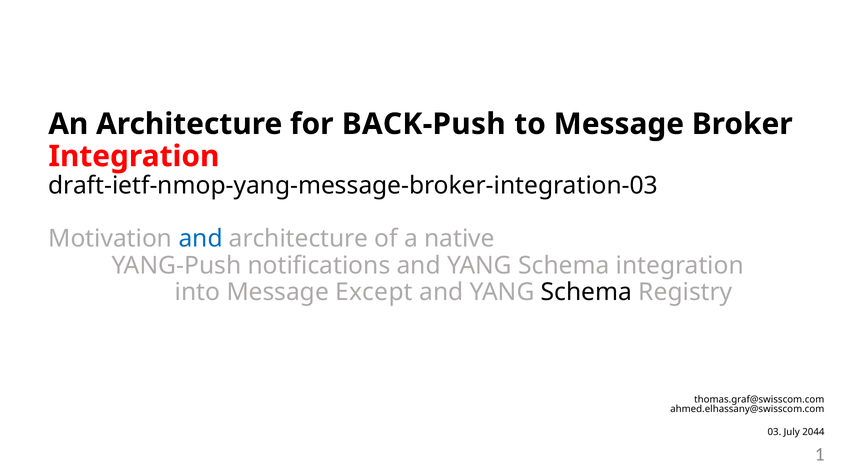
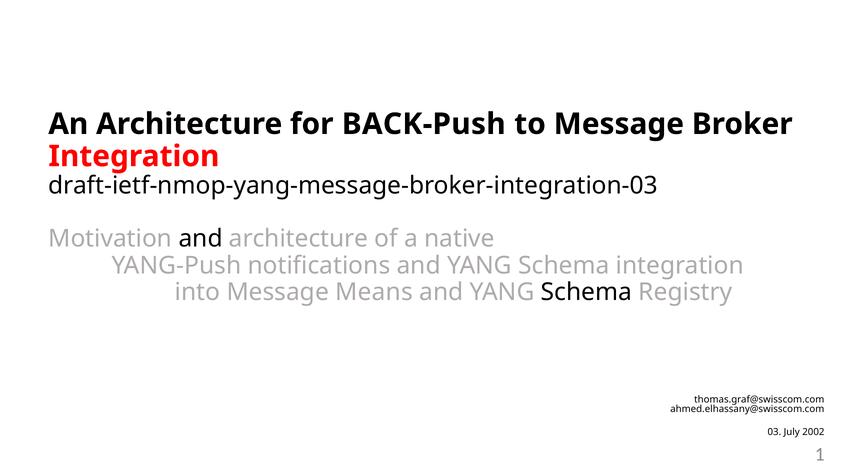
and at (201, 239) colour: blue -> black
Except: Except -> Means
2044: 2044 -> 2002
